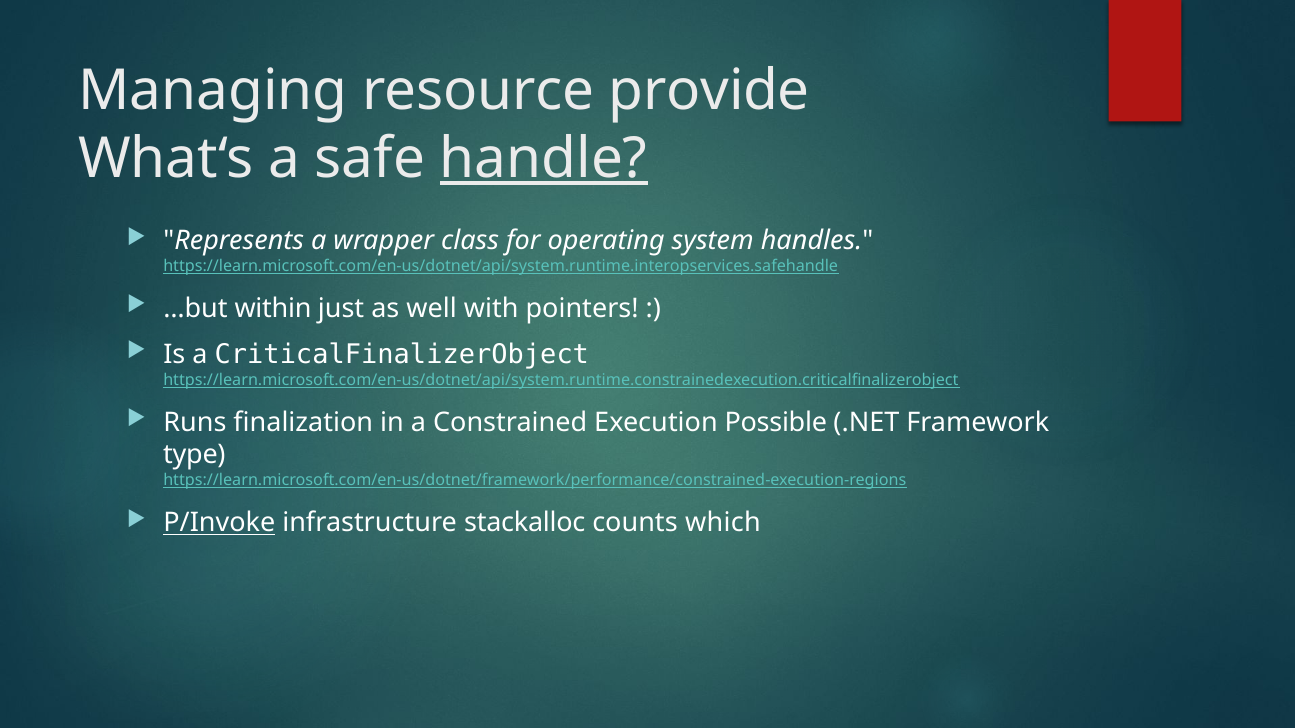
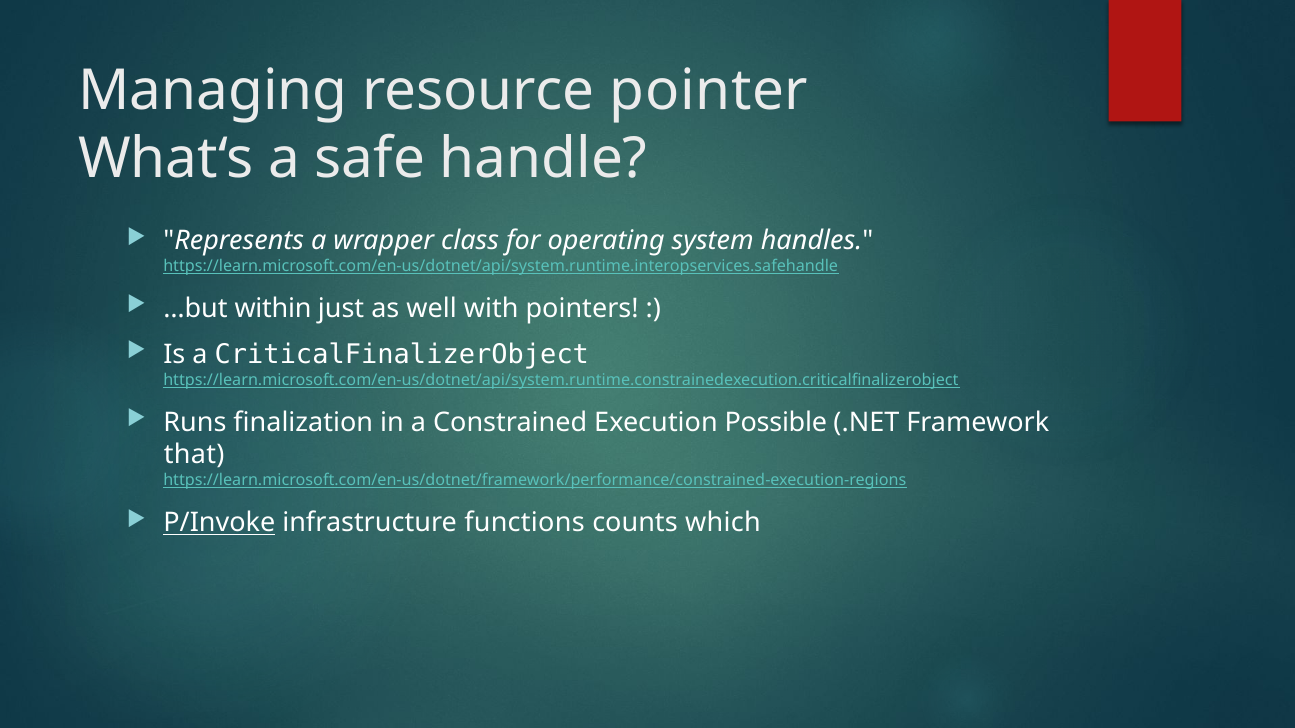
provide: provide -> pointer
handle underline: present -> none
type: type -> that
stackalloc: stackalloc -> functions
